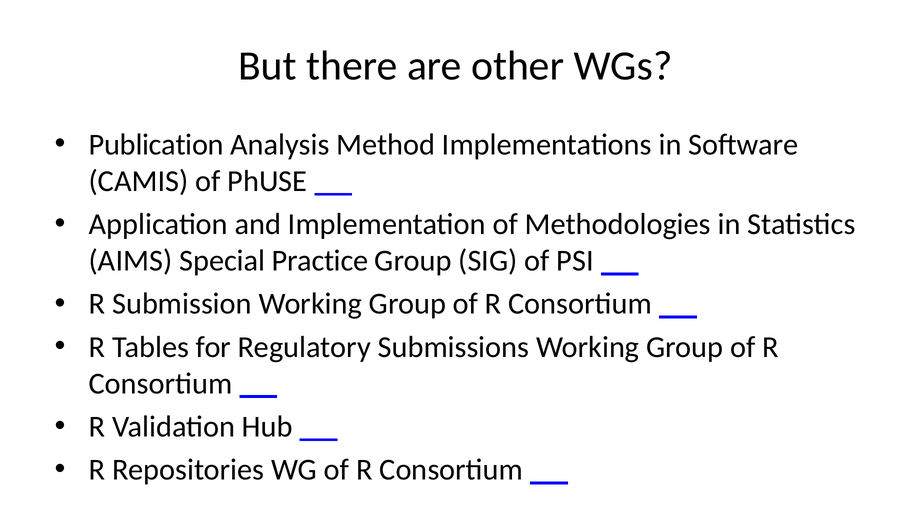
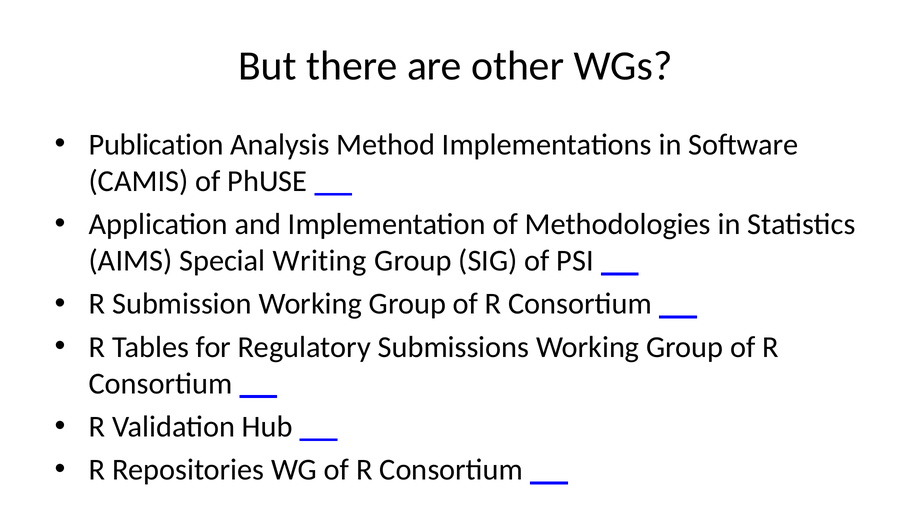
Practice: Practice -> Writing
